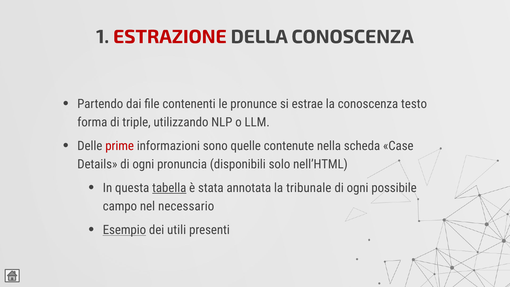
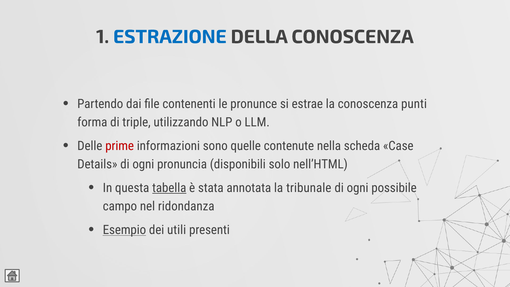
ESTRAZIONE colour: red -> blue
testo: testo -> punti
necessario: necessario -> ridondanza
